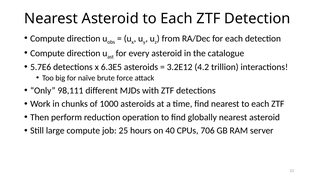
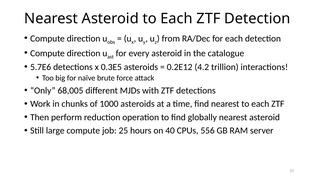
6.3E5: 6.3E5 -> 0.3E5
3.2E12: 3.2E12 -> 0.2E12
98,111: 98,111 -> 68,005
706: 706 -> 556
